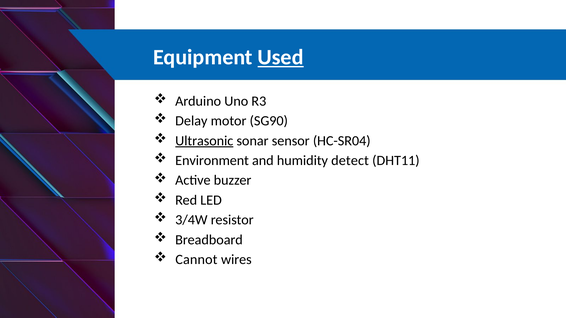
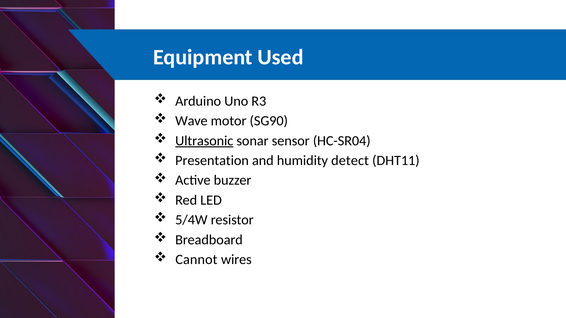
Used underline: present -> none
Delay: Delay -> Wave
Environment: Environment -> Presentation
3/4W: 3/4W -> 5/4W
